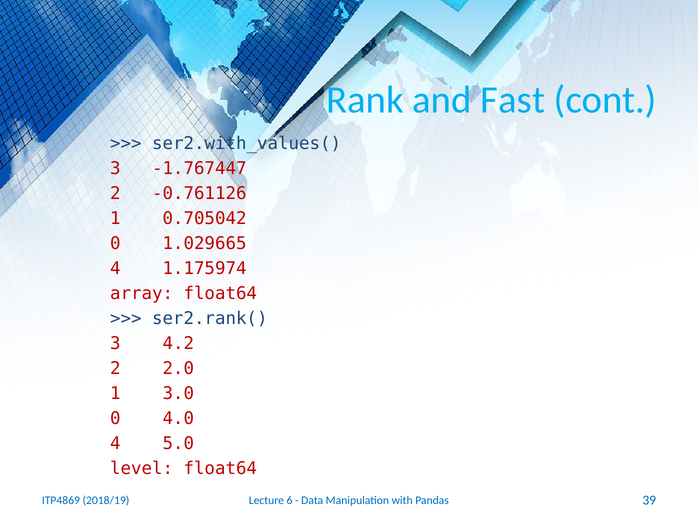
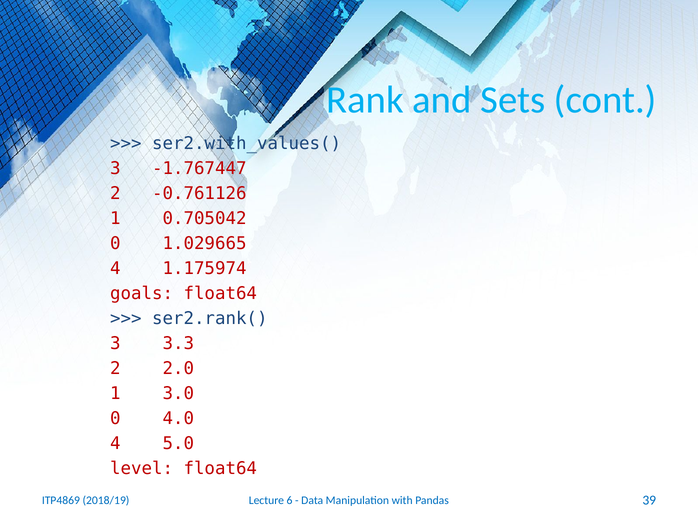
Fast: Fast -> Sets
array: array -> goals
4.2: 4.2 -> 3.3
